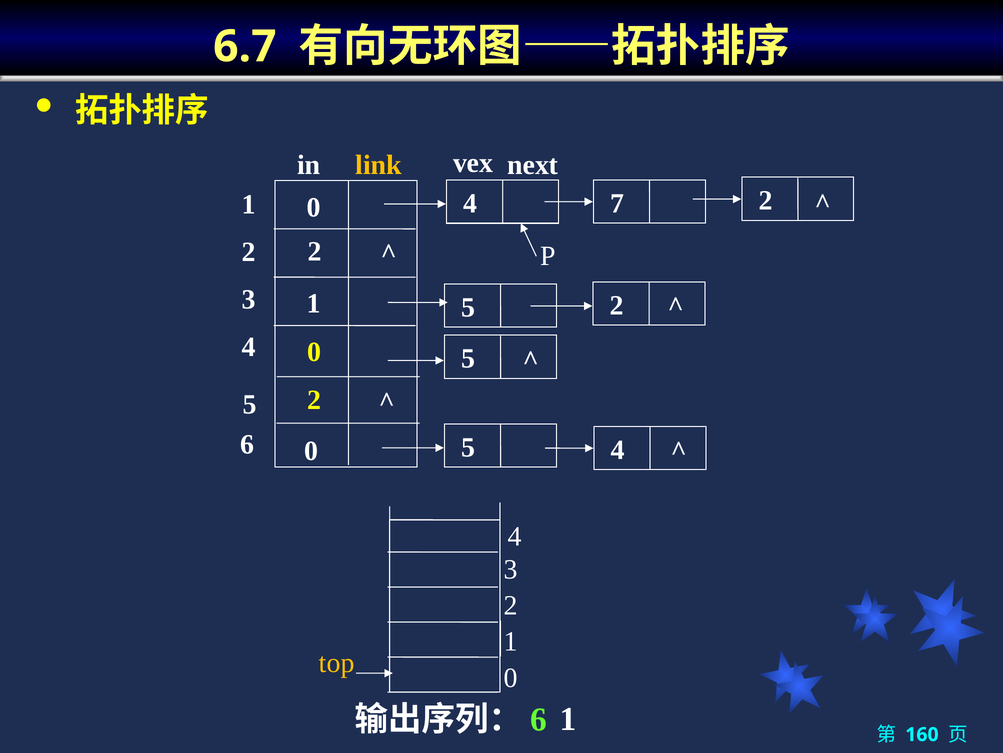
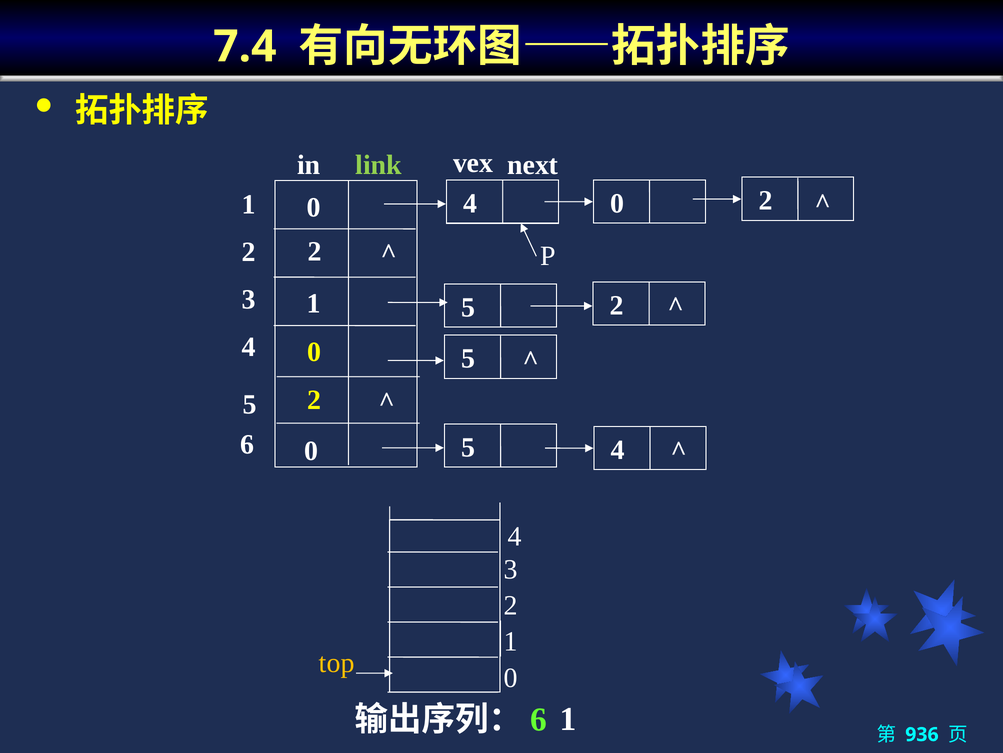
6.7: 6.7 -> 7.4
link colour: yellow -> light green
7 at (617, 203): 7 -> 0
160: 160 -> 936
